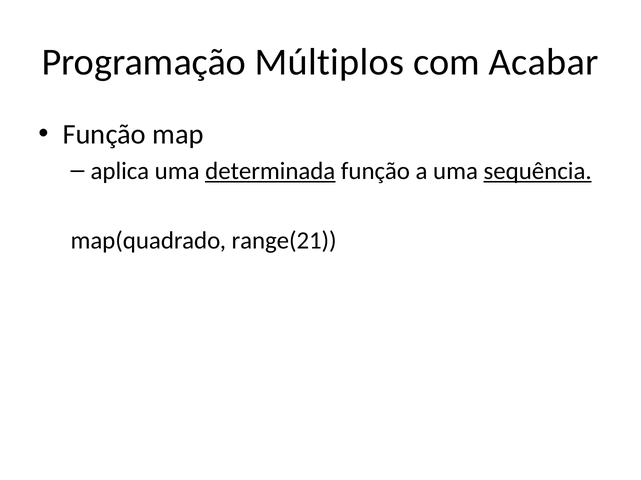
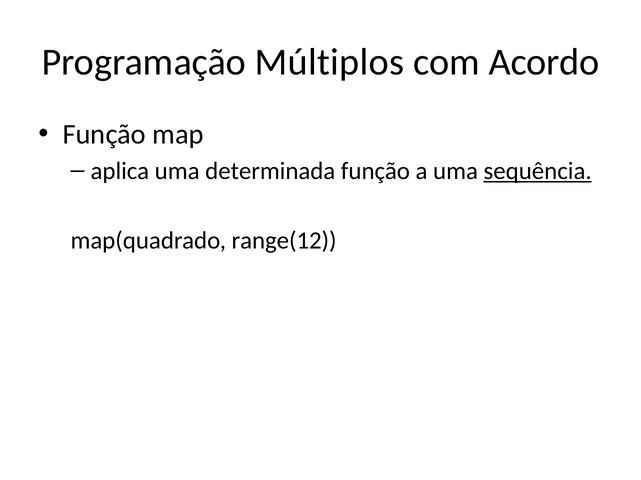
Acabar: Acabar -> Acordo
determinada underline: present -> none
range(21: range(21 -> range(12
